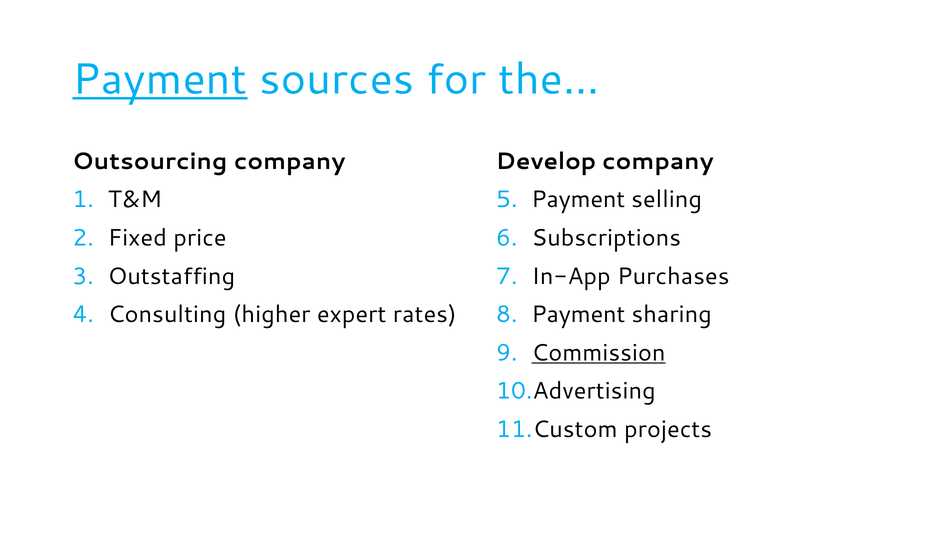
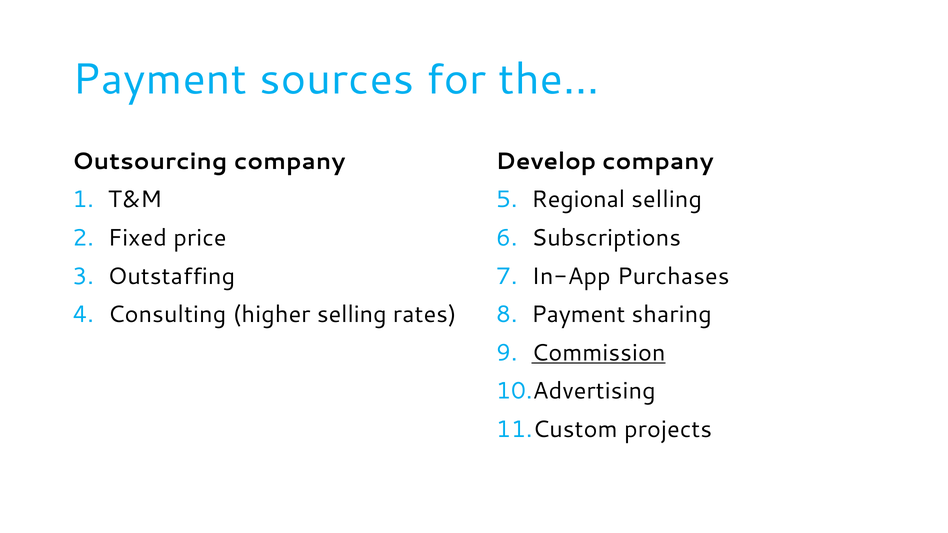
Payment at (160, 80) underline: present -> none
Payment at (578, 200): Payment -> Regional
higher expert: expert -> selling
